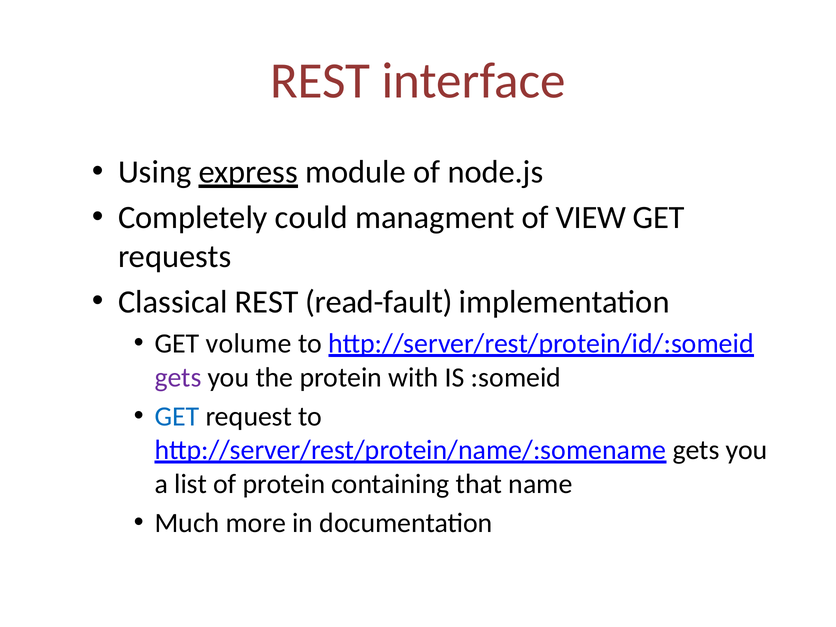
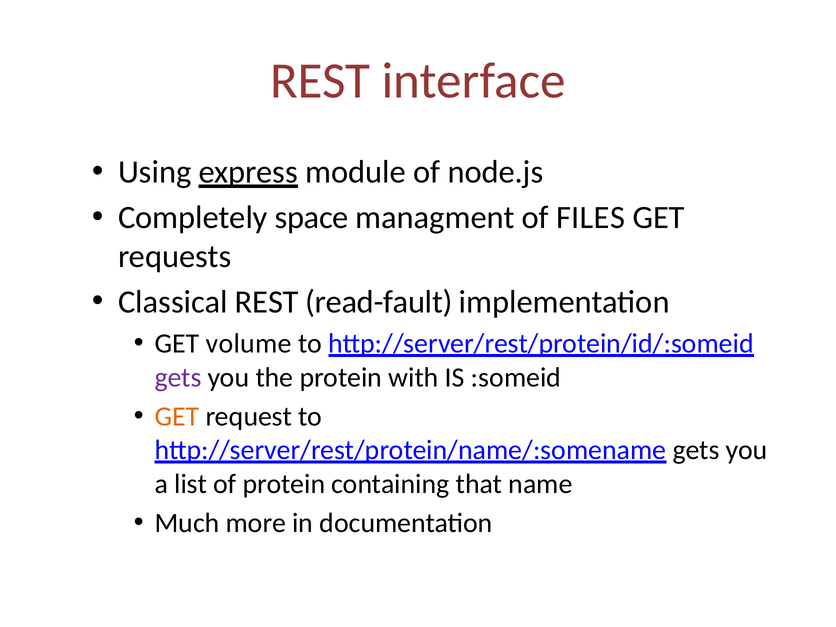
could: could -> space
VIEW: VIEW -> FILES
GET at (177, 417) colour: blue -> orange
